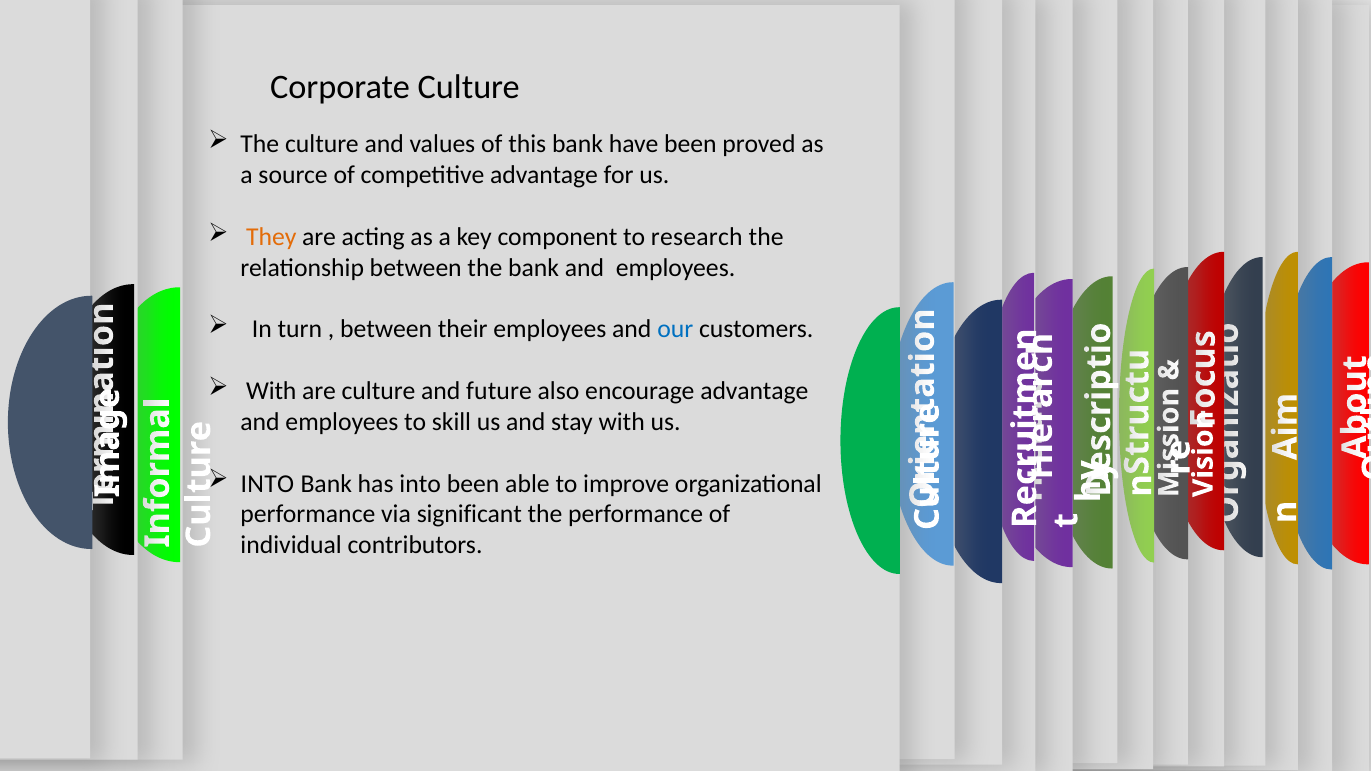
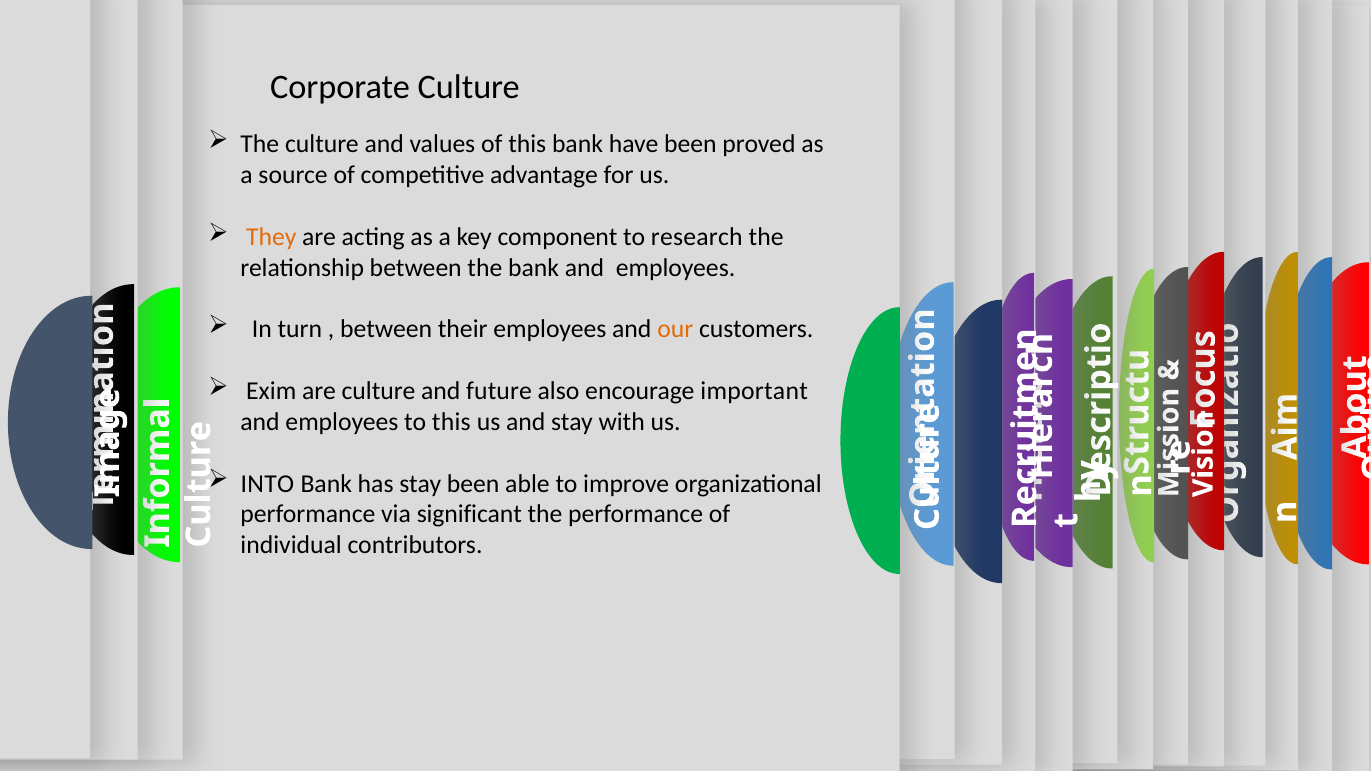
our colour: blue -> orange
With at (271, 391): With -> Exim
encourage advantage: advantage -> important
to skill: skill -> this
has into: into -> stay
